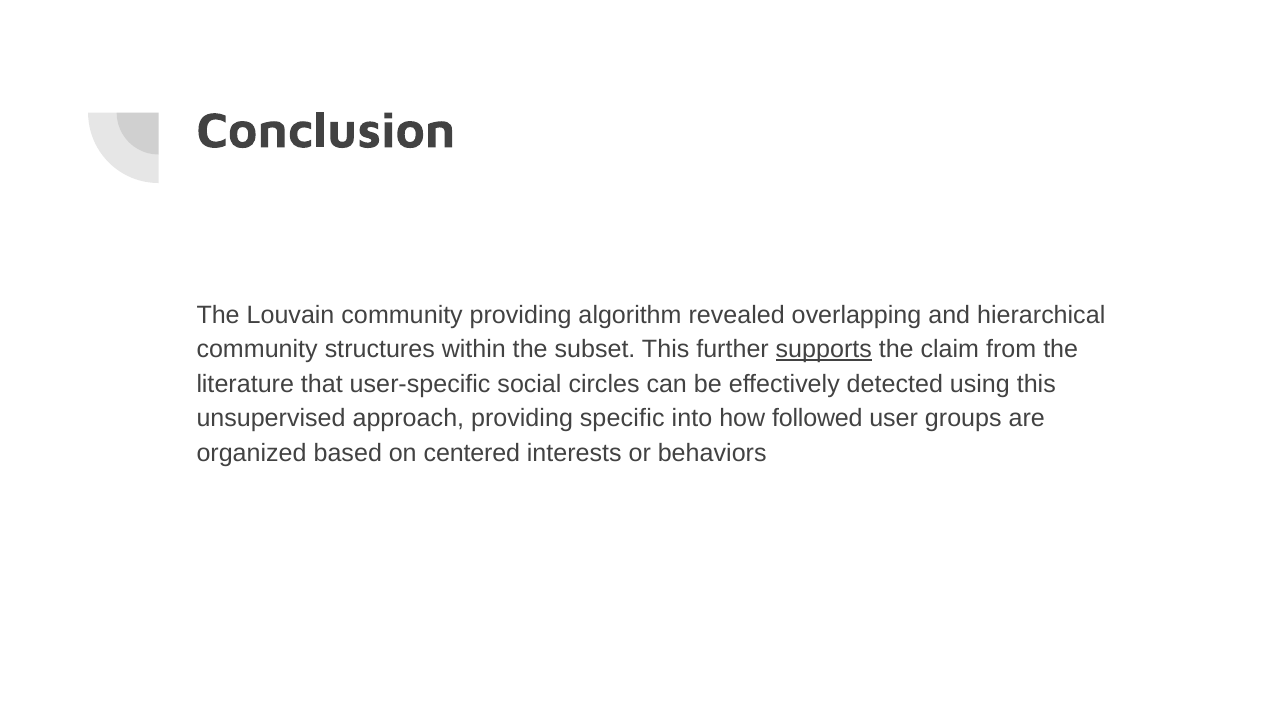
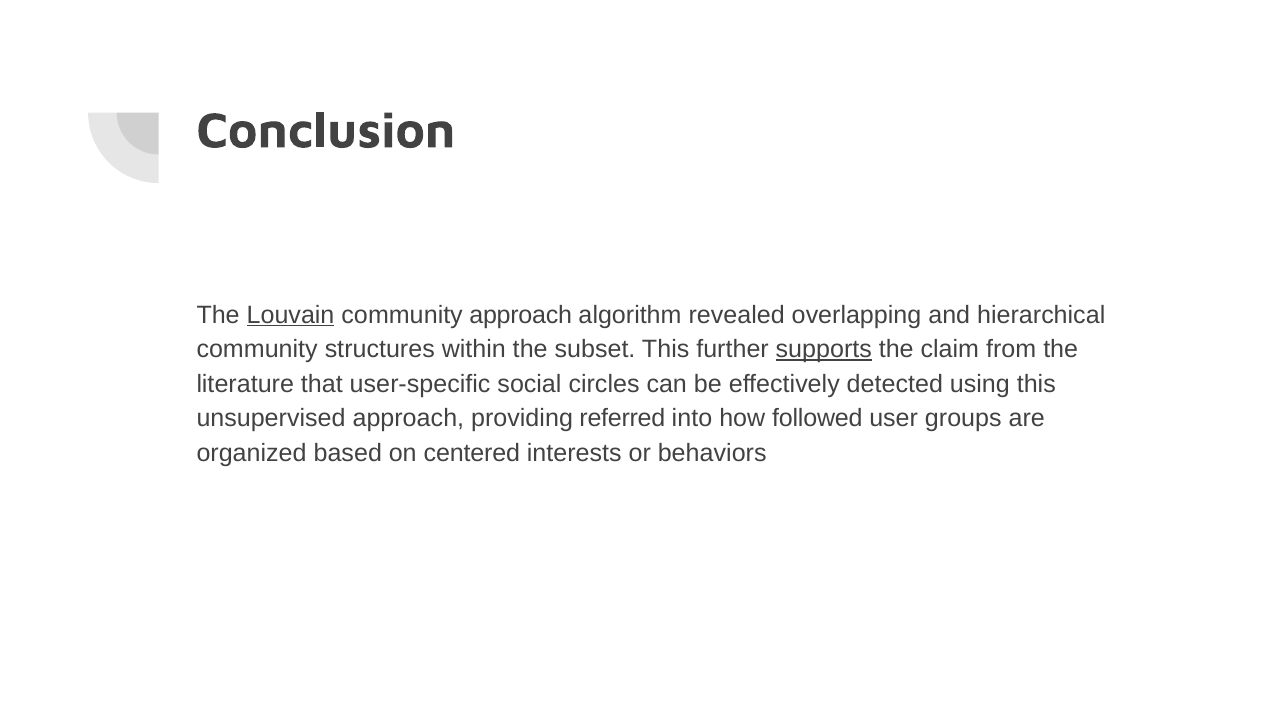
Louvain underline: none -> present
community providing: providing -> approach
specific: specific -> referred
